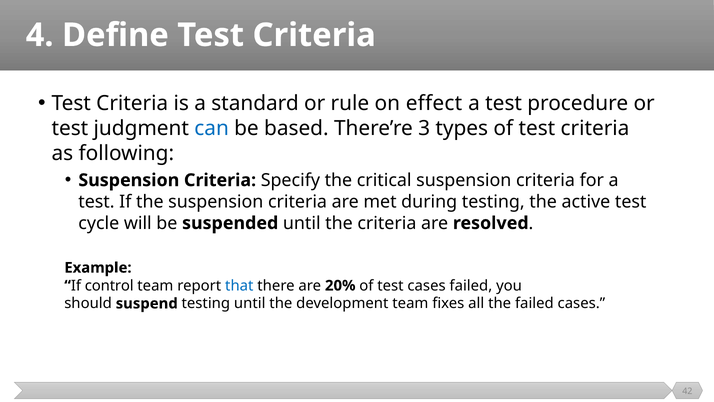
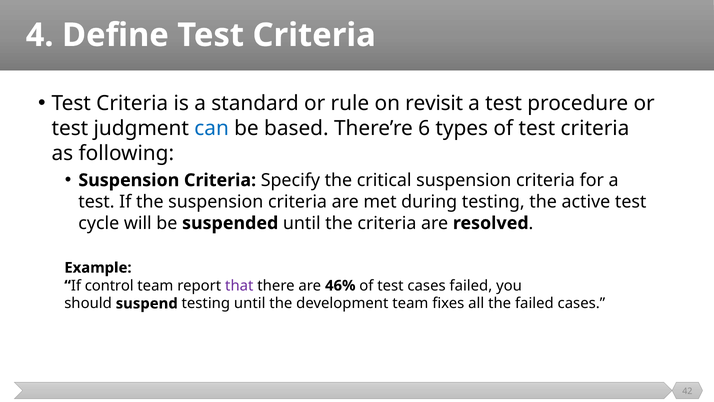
effect: effect -> revisit
3: 3 -> 6
that colour: blue -> purple
20%: 20% -> 46%
